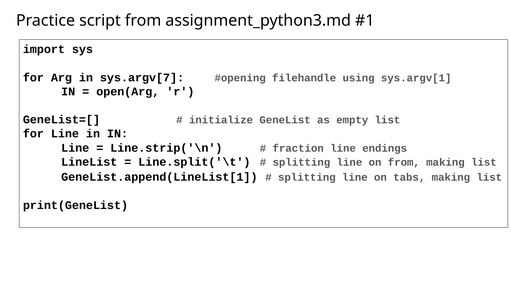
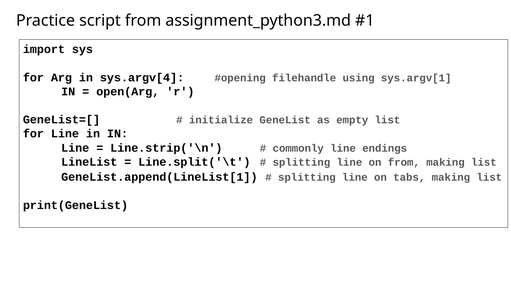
sys.argv[7: sys.argv[7 -> sys.argv[4
fraction: fraction -> commonly
